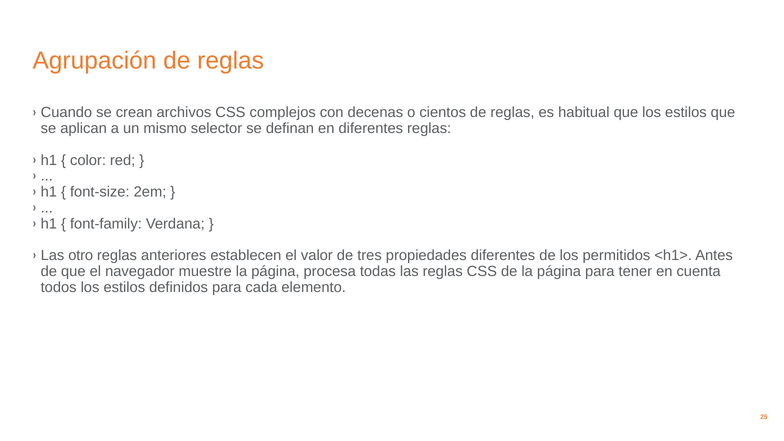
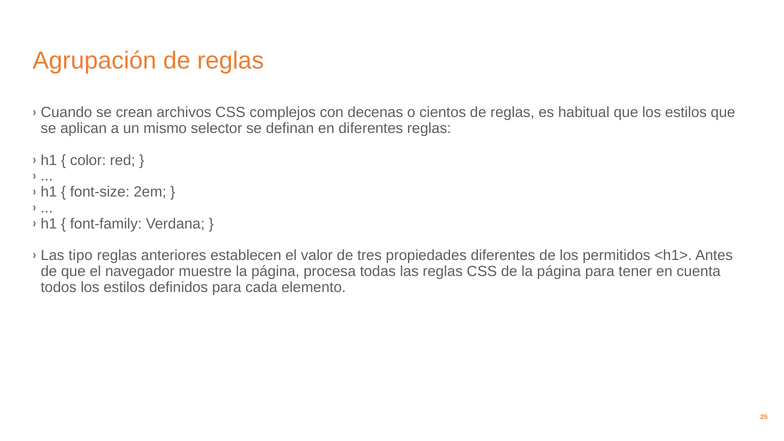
otro: otro -> tipo
